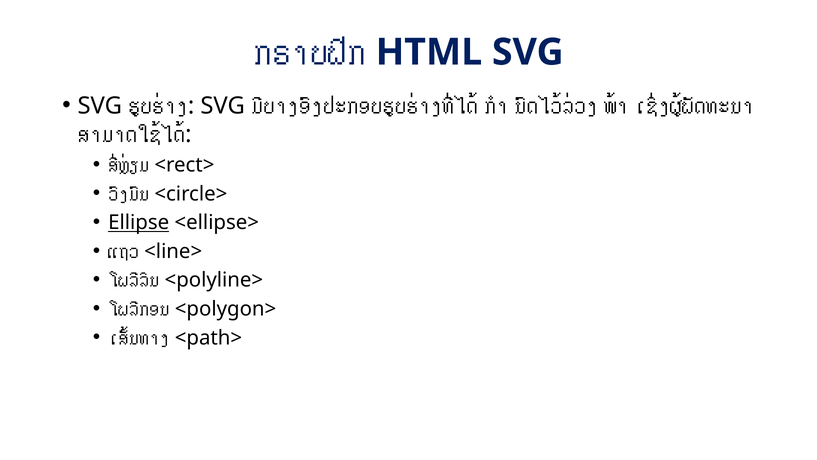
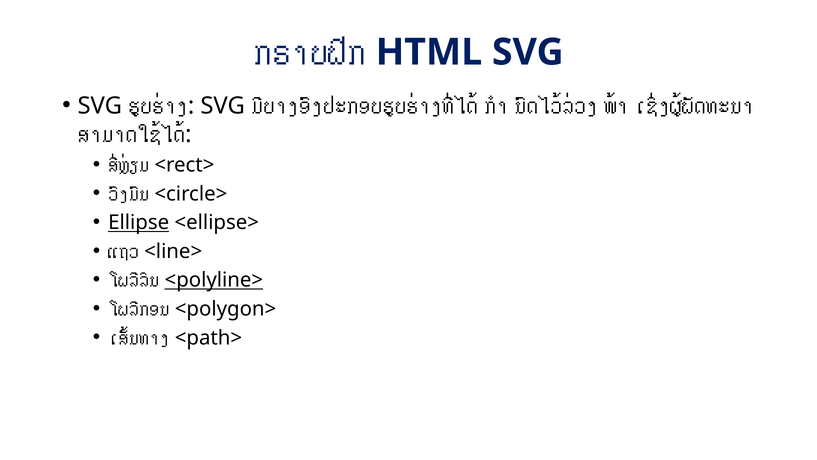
<polyline> underline: none -> present
